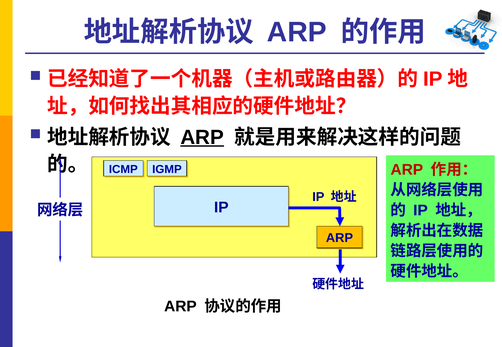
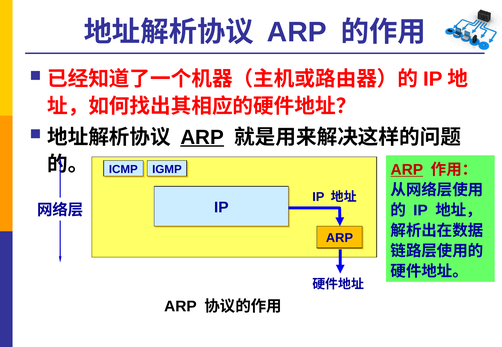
ARP at (407, 170) underline: none -> present
